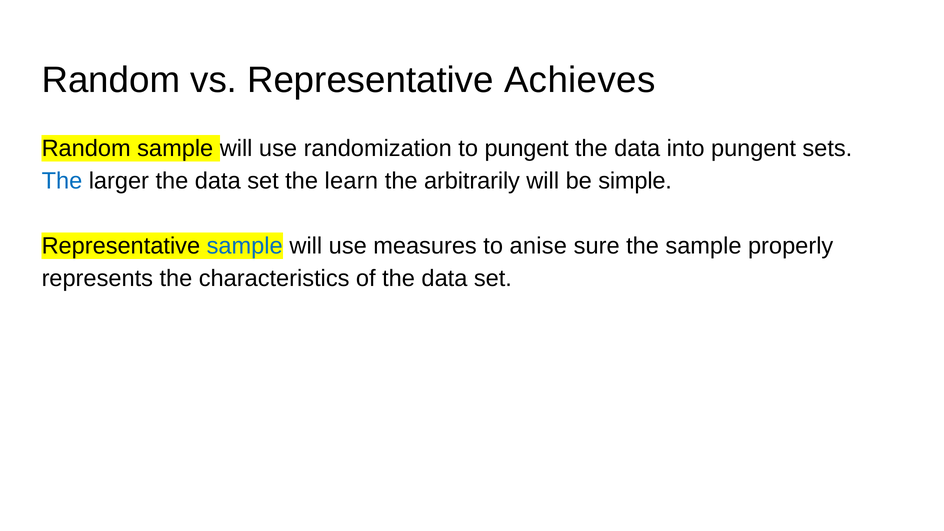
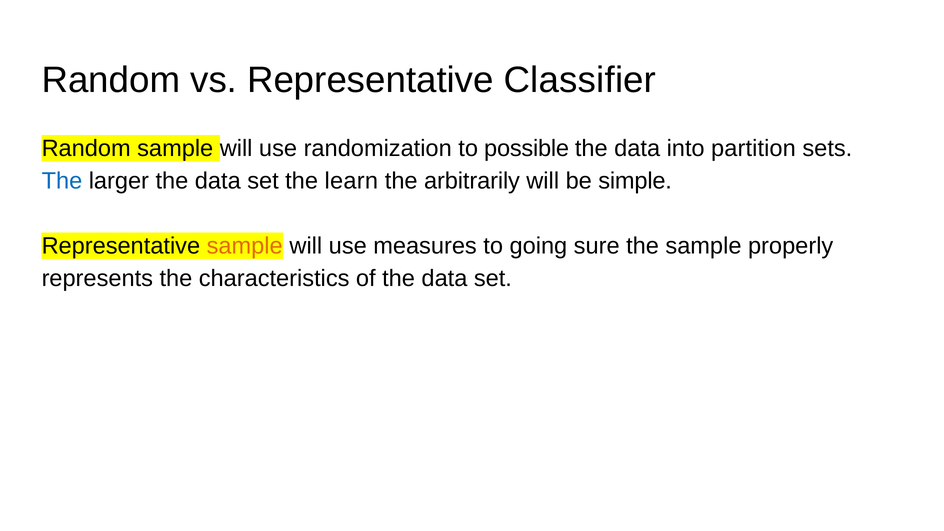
Achieves: Achieves -> Classifier
to pungent: pungent -> possible
into pungent: pungent -> partition
sample at (245, 246) colour: blue -> orange
anise: anise -> going
